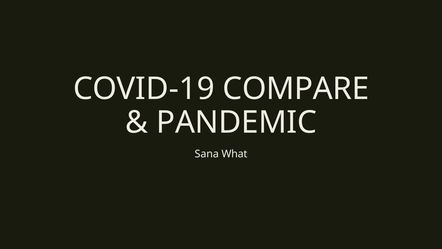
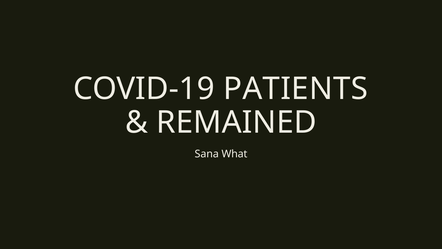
COMPARE: COMPARE -> PATIENTS
PANDEMIC: PANDEMIC -> REMAINED
